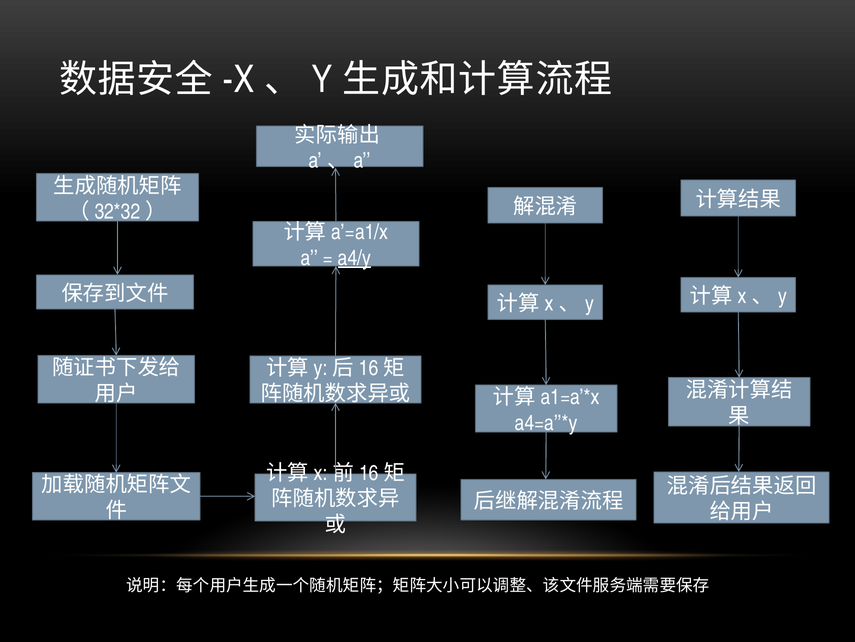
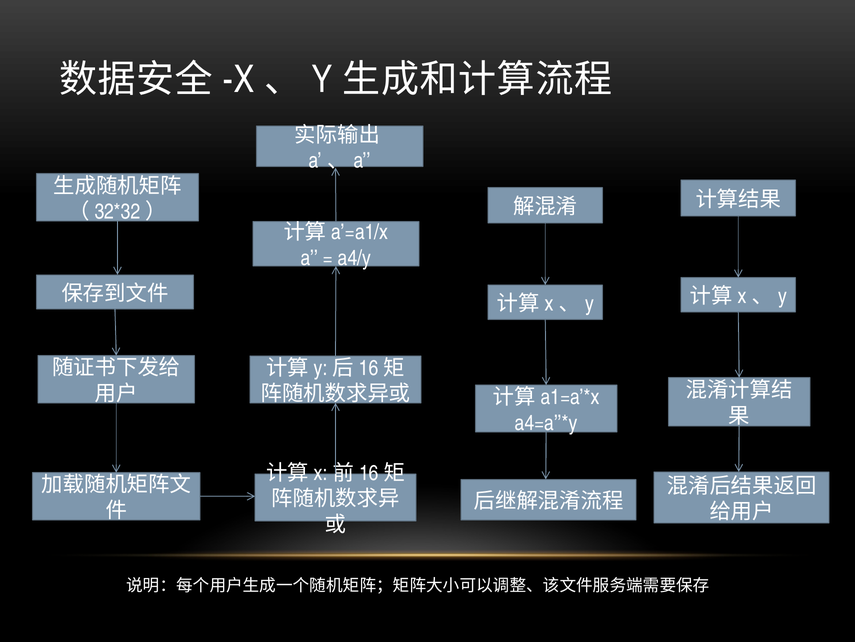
a4/y underline: present -> none
